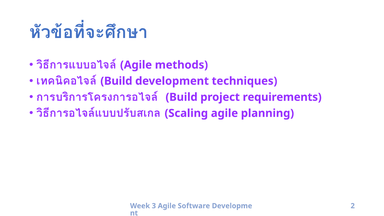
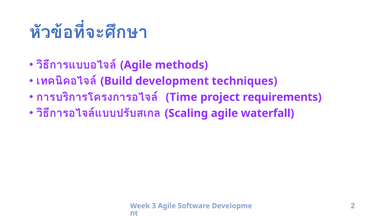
Build at (182, 97): Build -> Time
planning: planning -> waterfall
